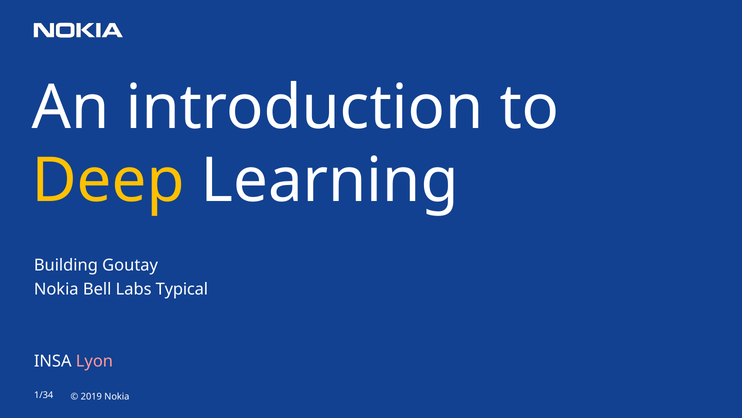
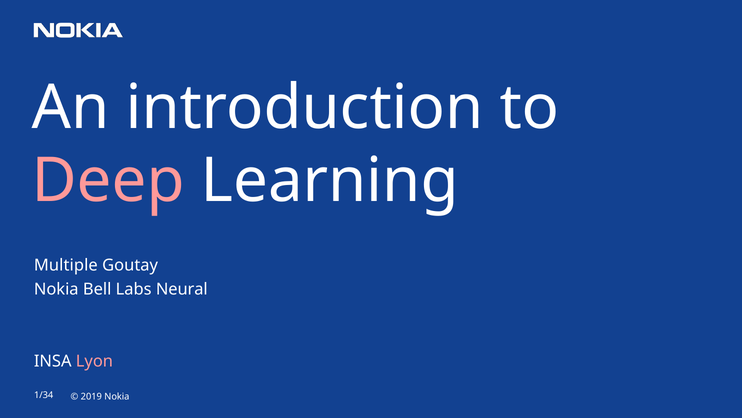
Deep colour: yellow -> pink
Building: Building -> Multiple
Typical: Typical -> Neural
